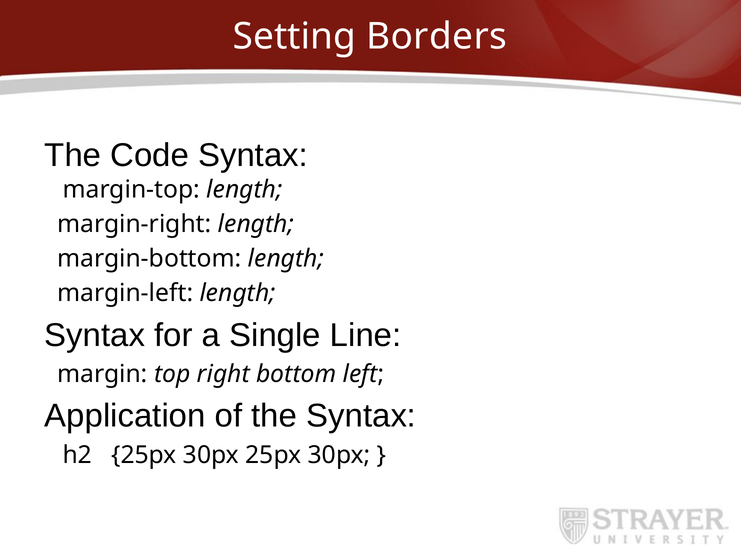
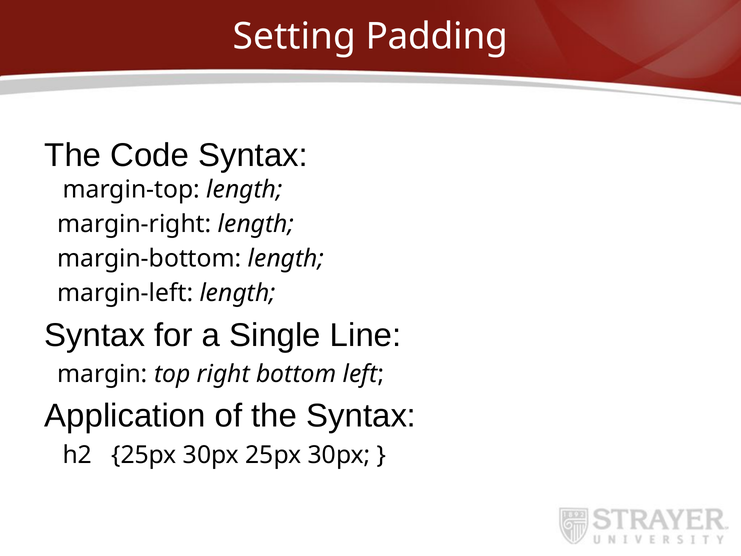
Borders: Borders -> Padding
